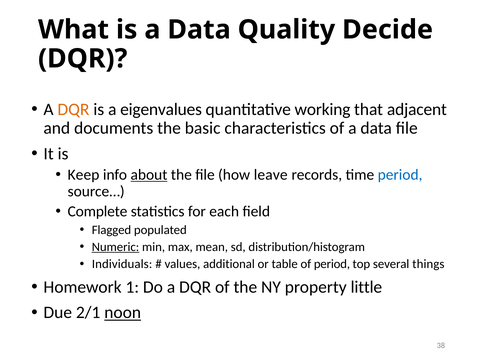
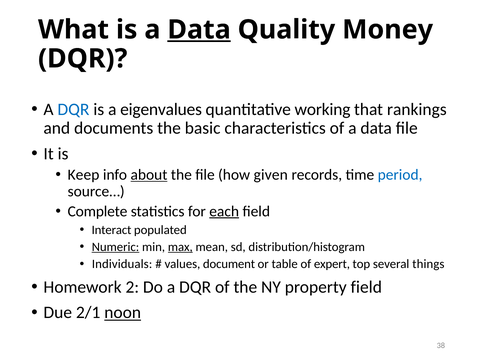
Data at (199, 30) underline: none -> present
Decide: Decide -> Money
DQR at (73, 109) colour: orange -> blue
adjacent: adjacent -> rankings
leave: leave -> given
each underline: none -> present
Flagged: Flagged -> Interact
max underline: none -> present
additional: additional -> document
of period: period -> expert
1: 1 -> 2
property little: little -> field
